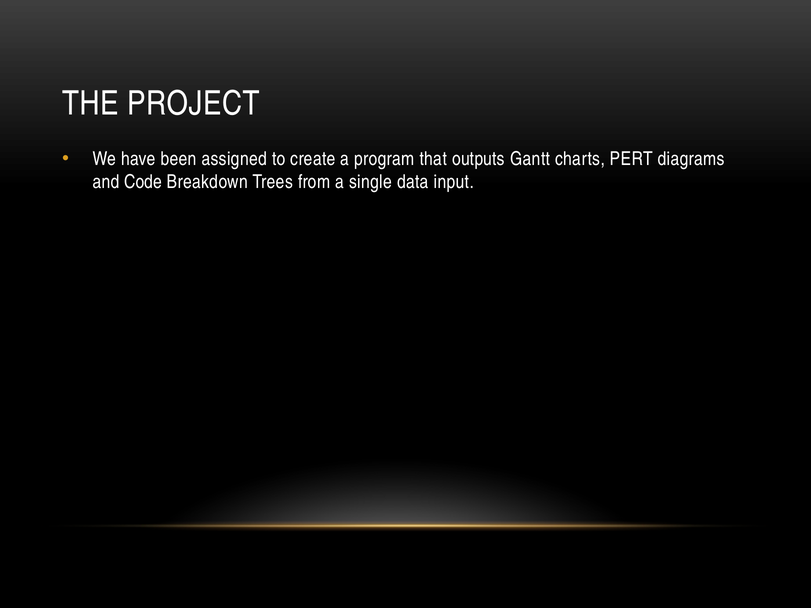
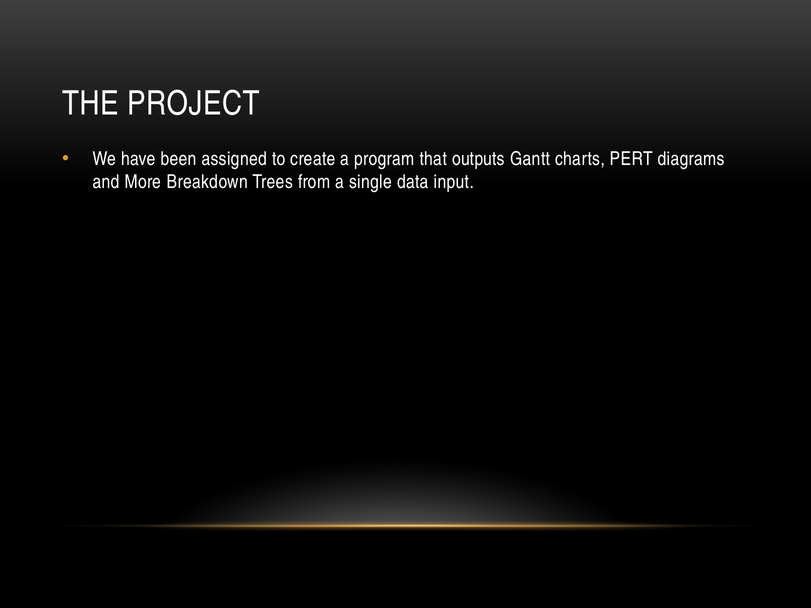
Code: Code -> More
